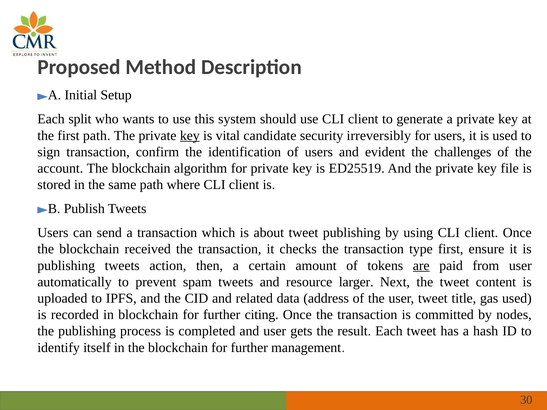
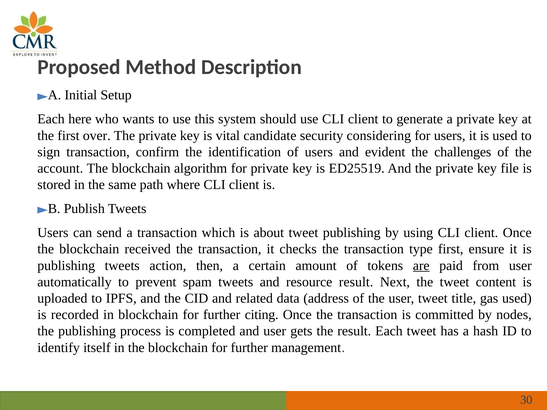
split: split -> here
first path: path -> over
key at (190, 136) underline: present -> none
irreversibly: irreversibly -> considering
resource larger: larger -> result
